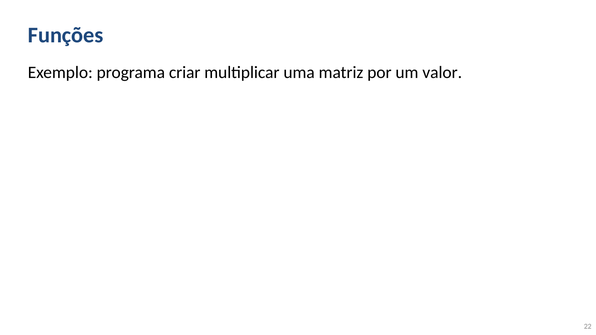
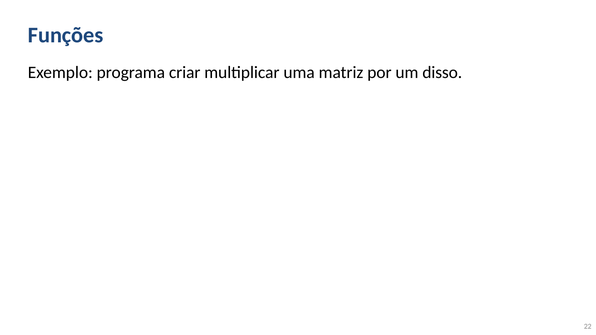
valor: valor -> disso
